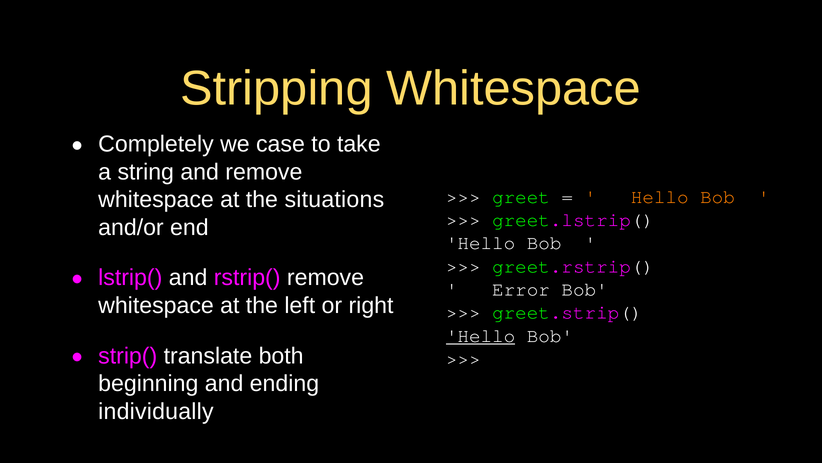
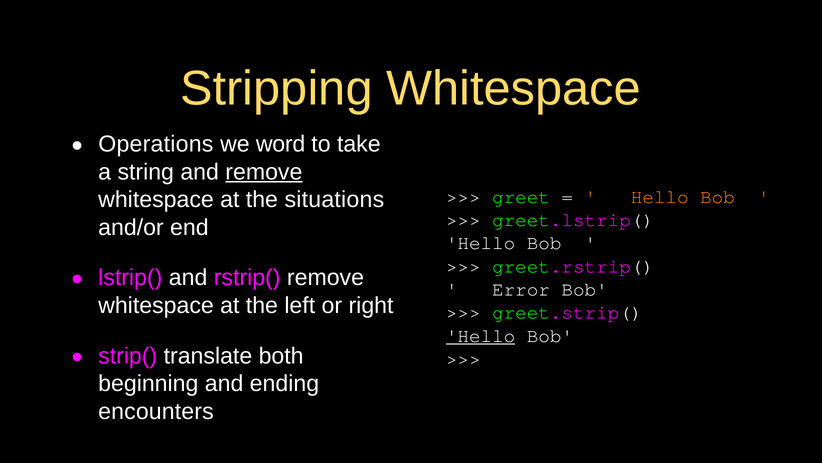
Completely: Completely -> Operations
case: case -> word
remove at (264, 172) underline: none -> present
individually: individually -> encounters
